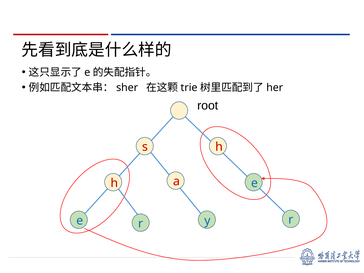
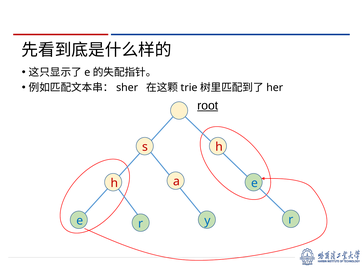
root underline: none -> present
